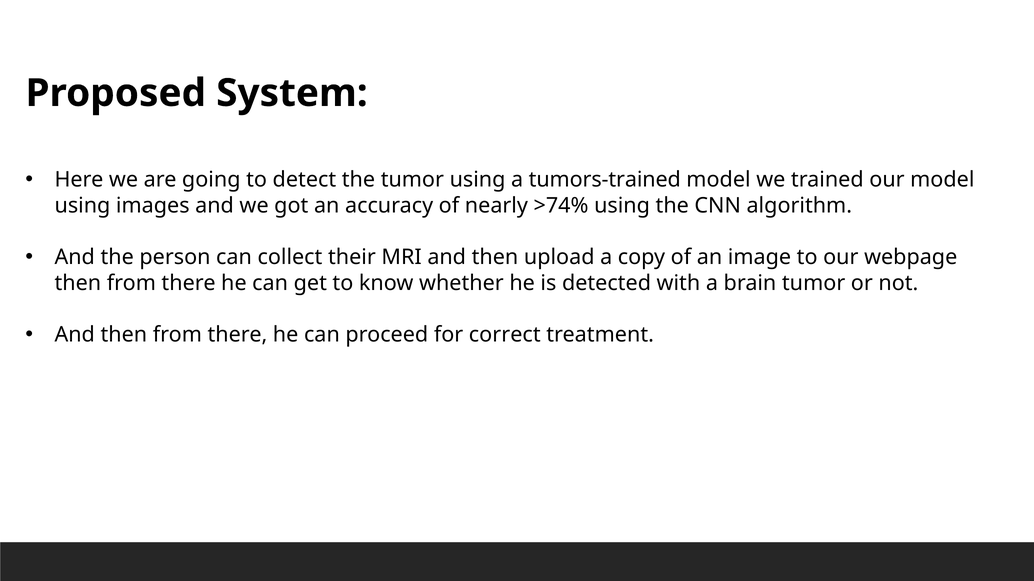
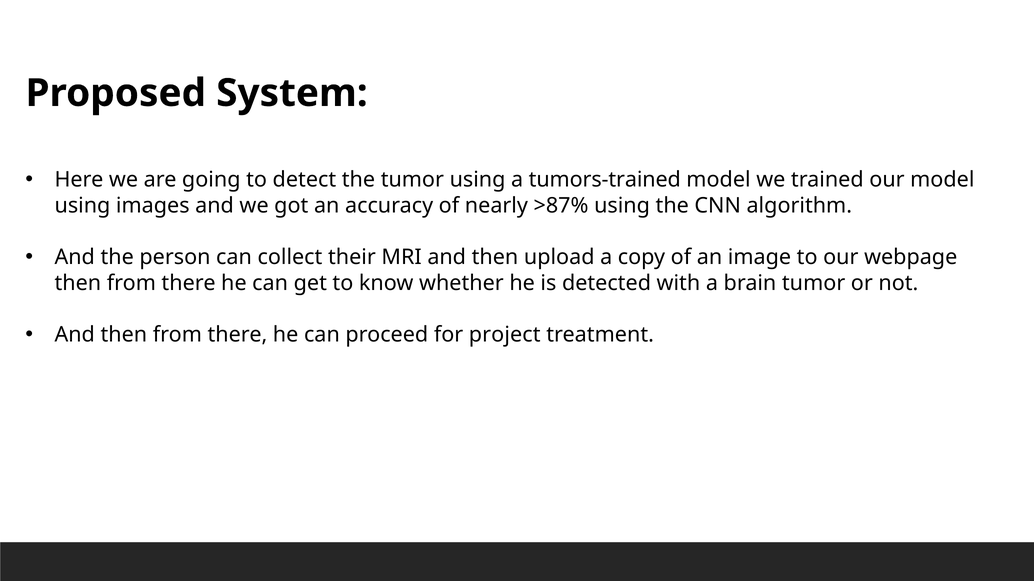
>74%: >74% -> >87%
correct: correct -> project
